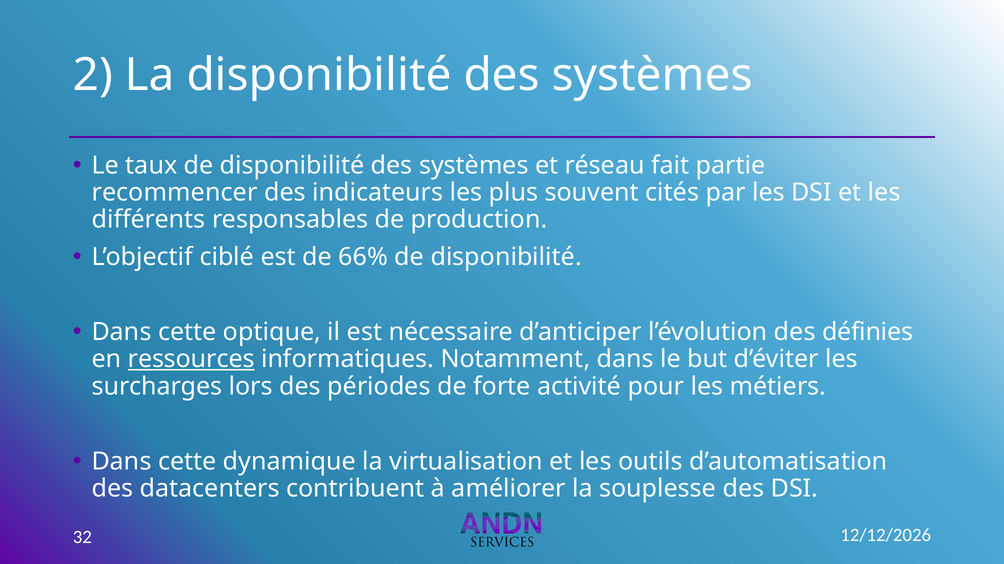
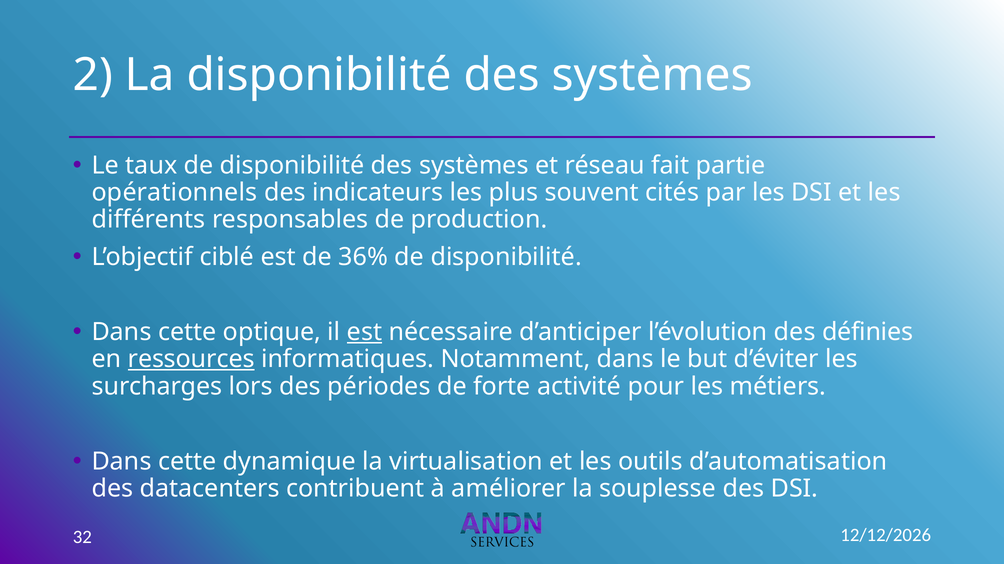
recommencer: recommencer -> opérationnels
66%: 66% -> 36%
est at (364, 333) underline: none -> present
